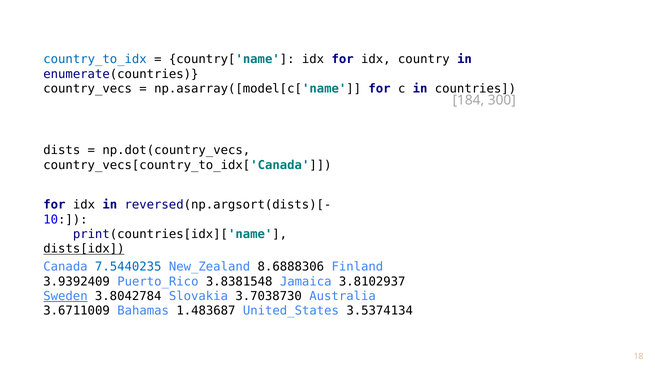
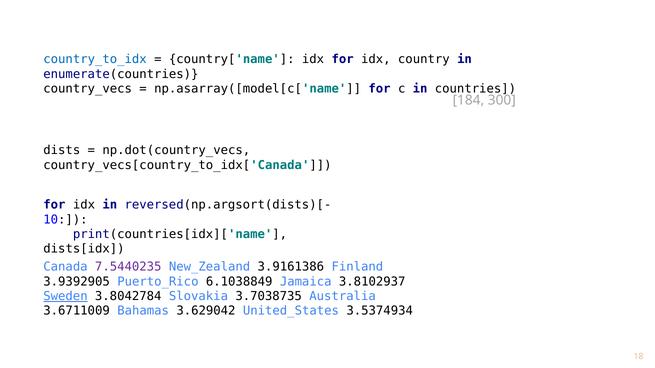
dists[idx underline: present -> none
7.5440235 colour: blue -> purple
8.6888306: 8.6888306 -> 3.9161386
3.9392409: 3.9392409 -> 3.9392905
3.8381548: 3.8381548 -> 6.1038849
3.7038730: 3.7038730 -> 3.7038735
1.483687: 1.483687 -> 3.629042
3.5374134: 3.5374134 -> 3.5374934
